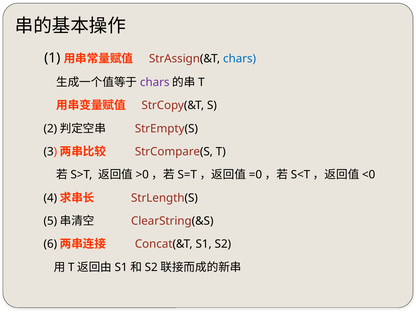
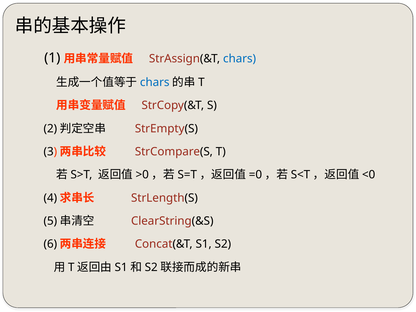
chars at (155, 82) colour: purple -> blue
